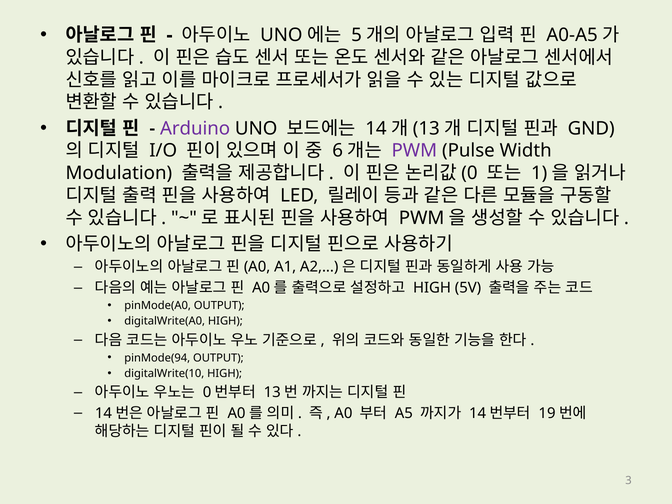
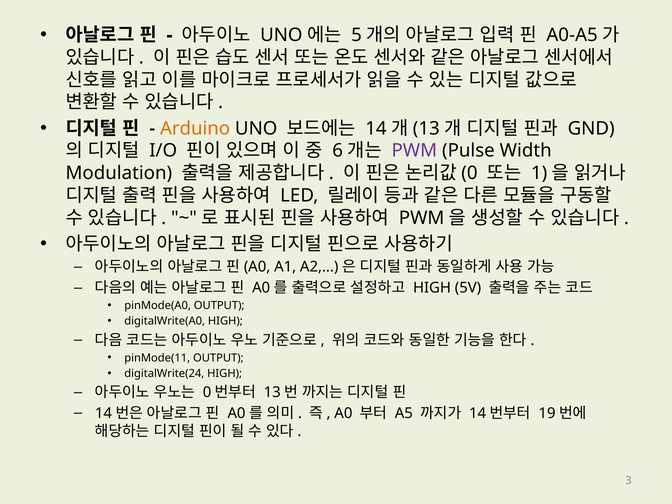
Arduino colour: purple -> orange
pinMode(94: pinMode(94 -> pinMode(11
digitalWrite(10: digitalWrite(10 -> digitalWrite(24
